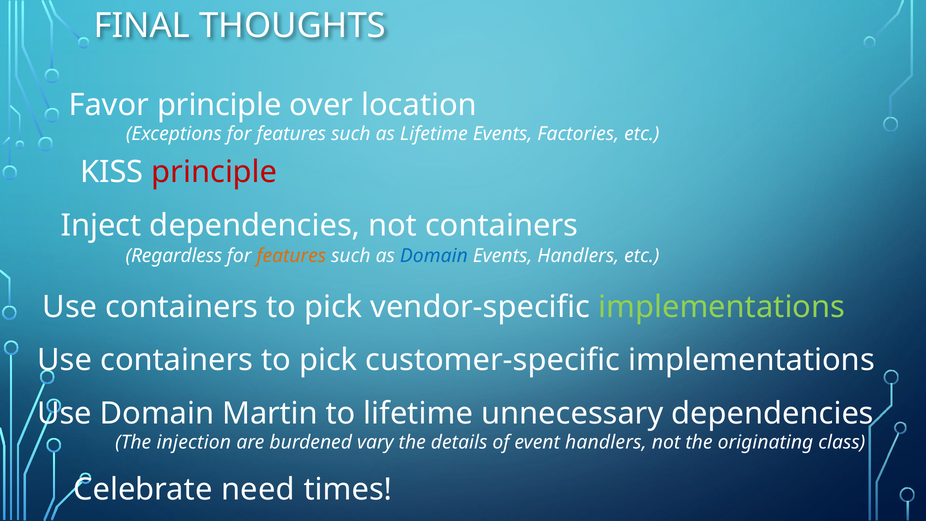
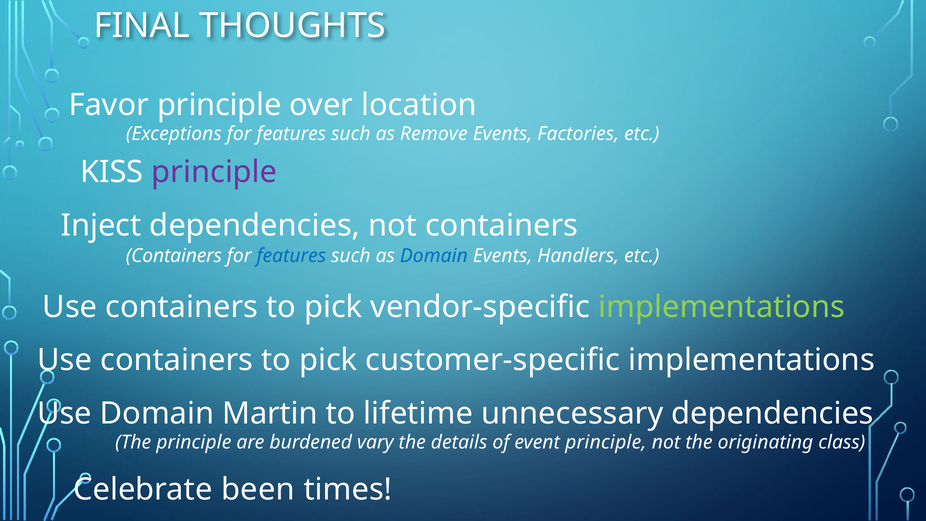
as Lifetime: Lifetime -> Remove
principle at (214, 172) colour: red -> purple
Regardless at (174, 256): Regardless -> Containers
features at (291, 256) colour: orange -> blue
The injection: injection -> principle
event handlers: handlers -> principle
need: need -> been
